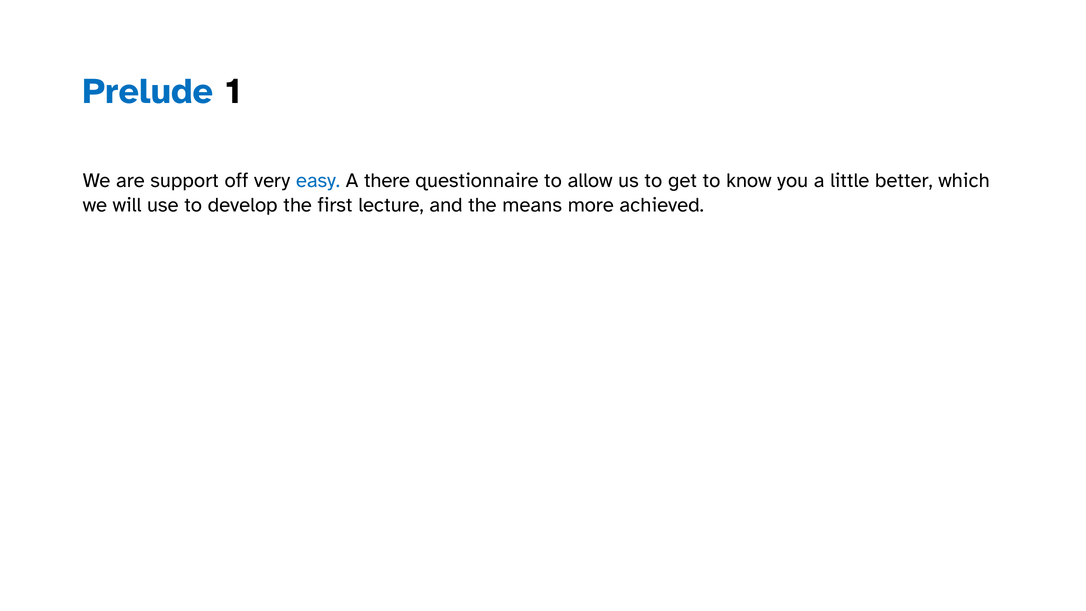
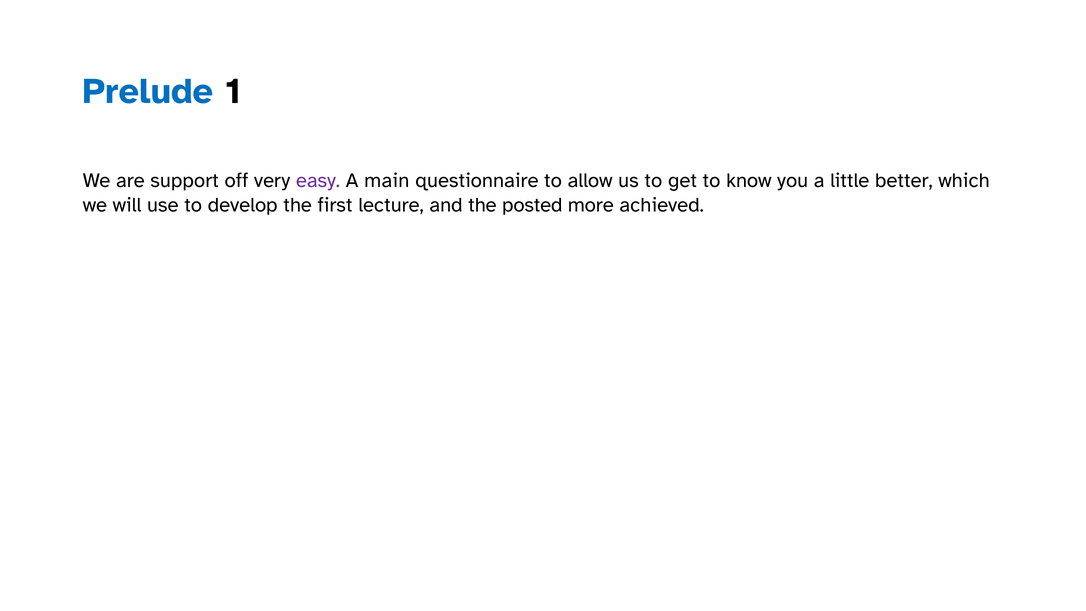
easy colour: blue -> purple
there: there -> main
means: means -> posted
